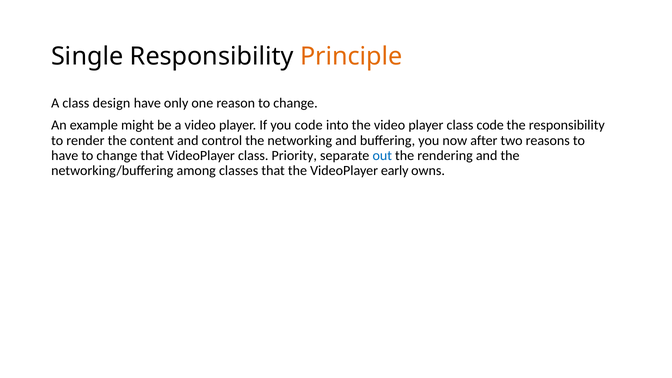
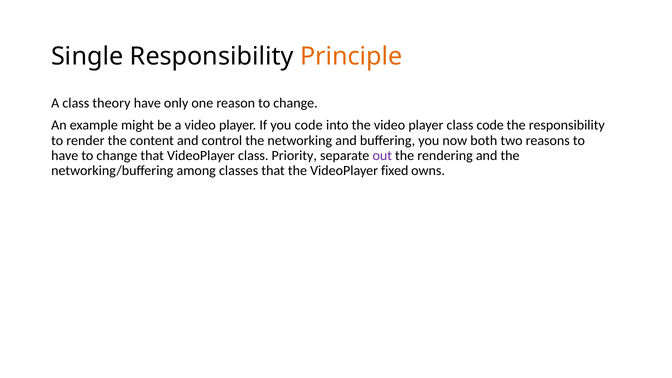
design: design -> theory
after: after -> both
out colour: blue -> purple
early: early -> fixed
